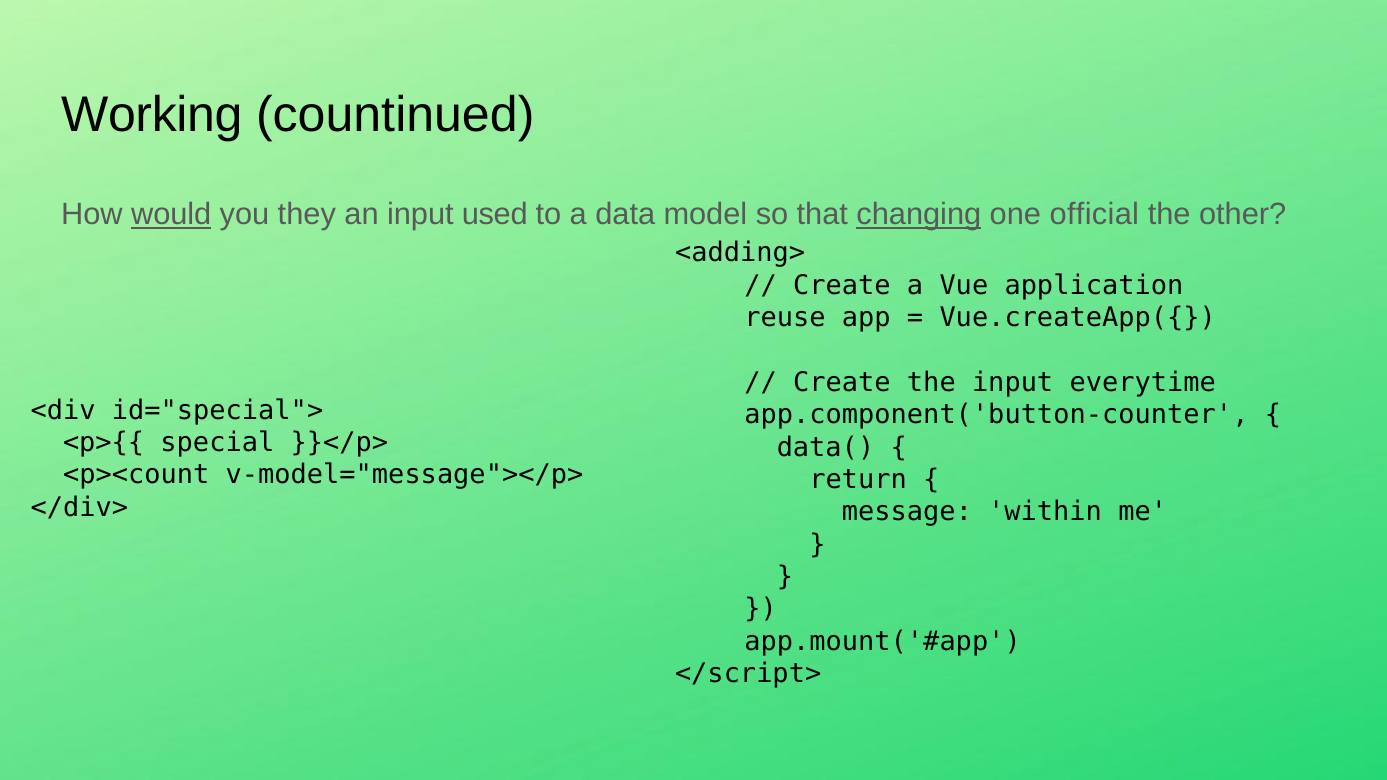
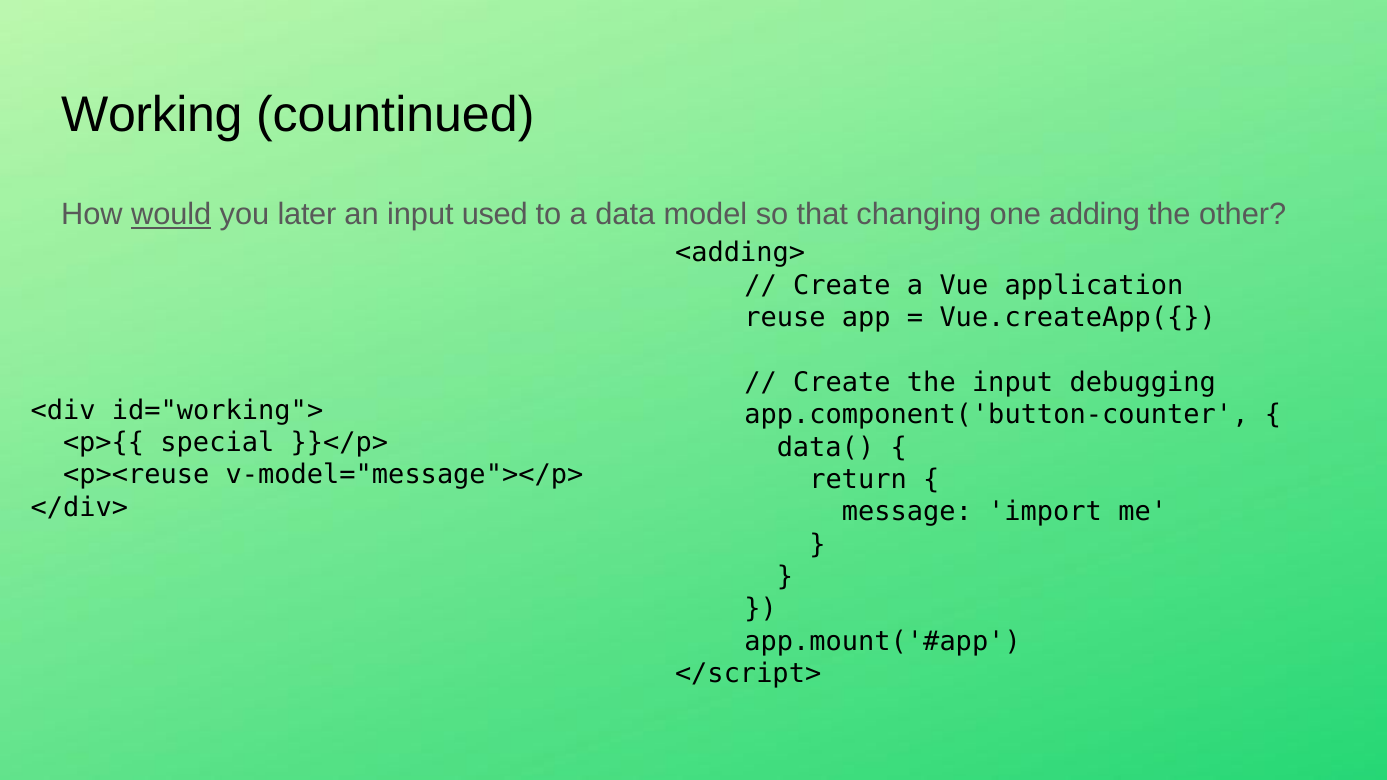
they: they -> later
changing underline: present -> none
official: official -> adding
everytime: everytime -> debugging
id="special">: id="special"> -> id="working">
<p><count: <p><count -> <p><reuse
within: within -> import
